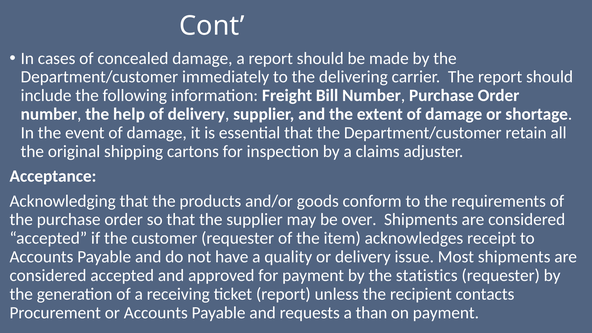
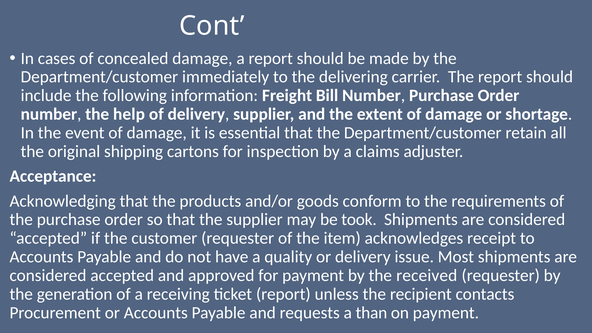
over: over -> took
statistics: statistics -> received
